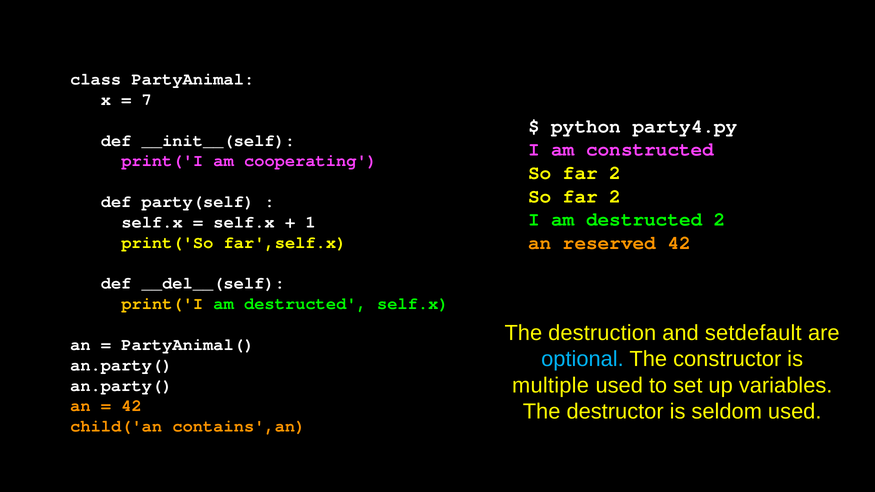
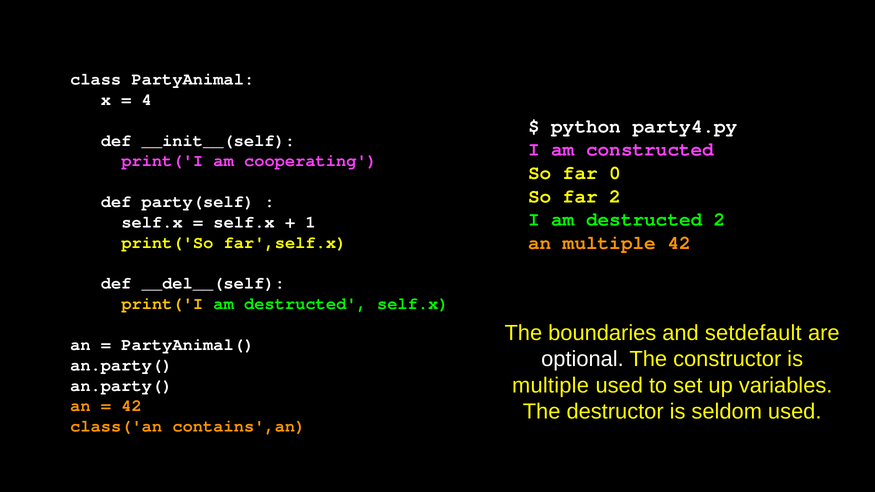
7: 7 -> 4
2 at (615, 173): 2 -> 0
an reserved: reserved -> multiple
destruction: destruction -> boundaries
optional colour: light blue -> white
child('an: child('an -> class('an
